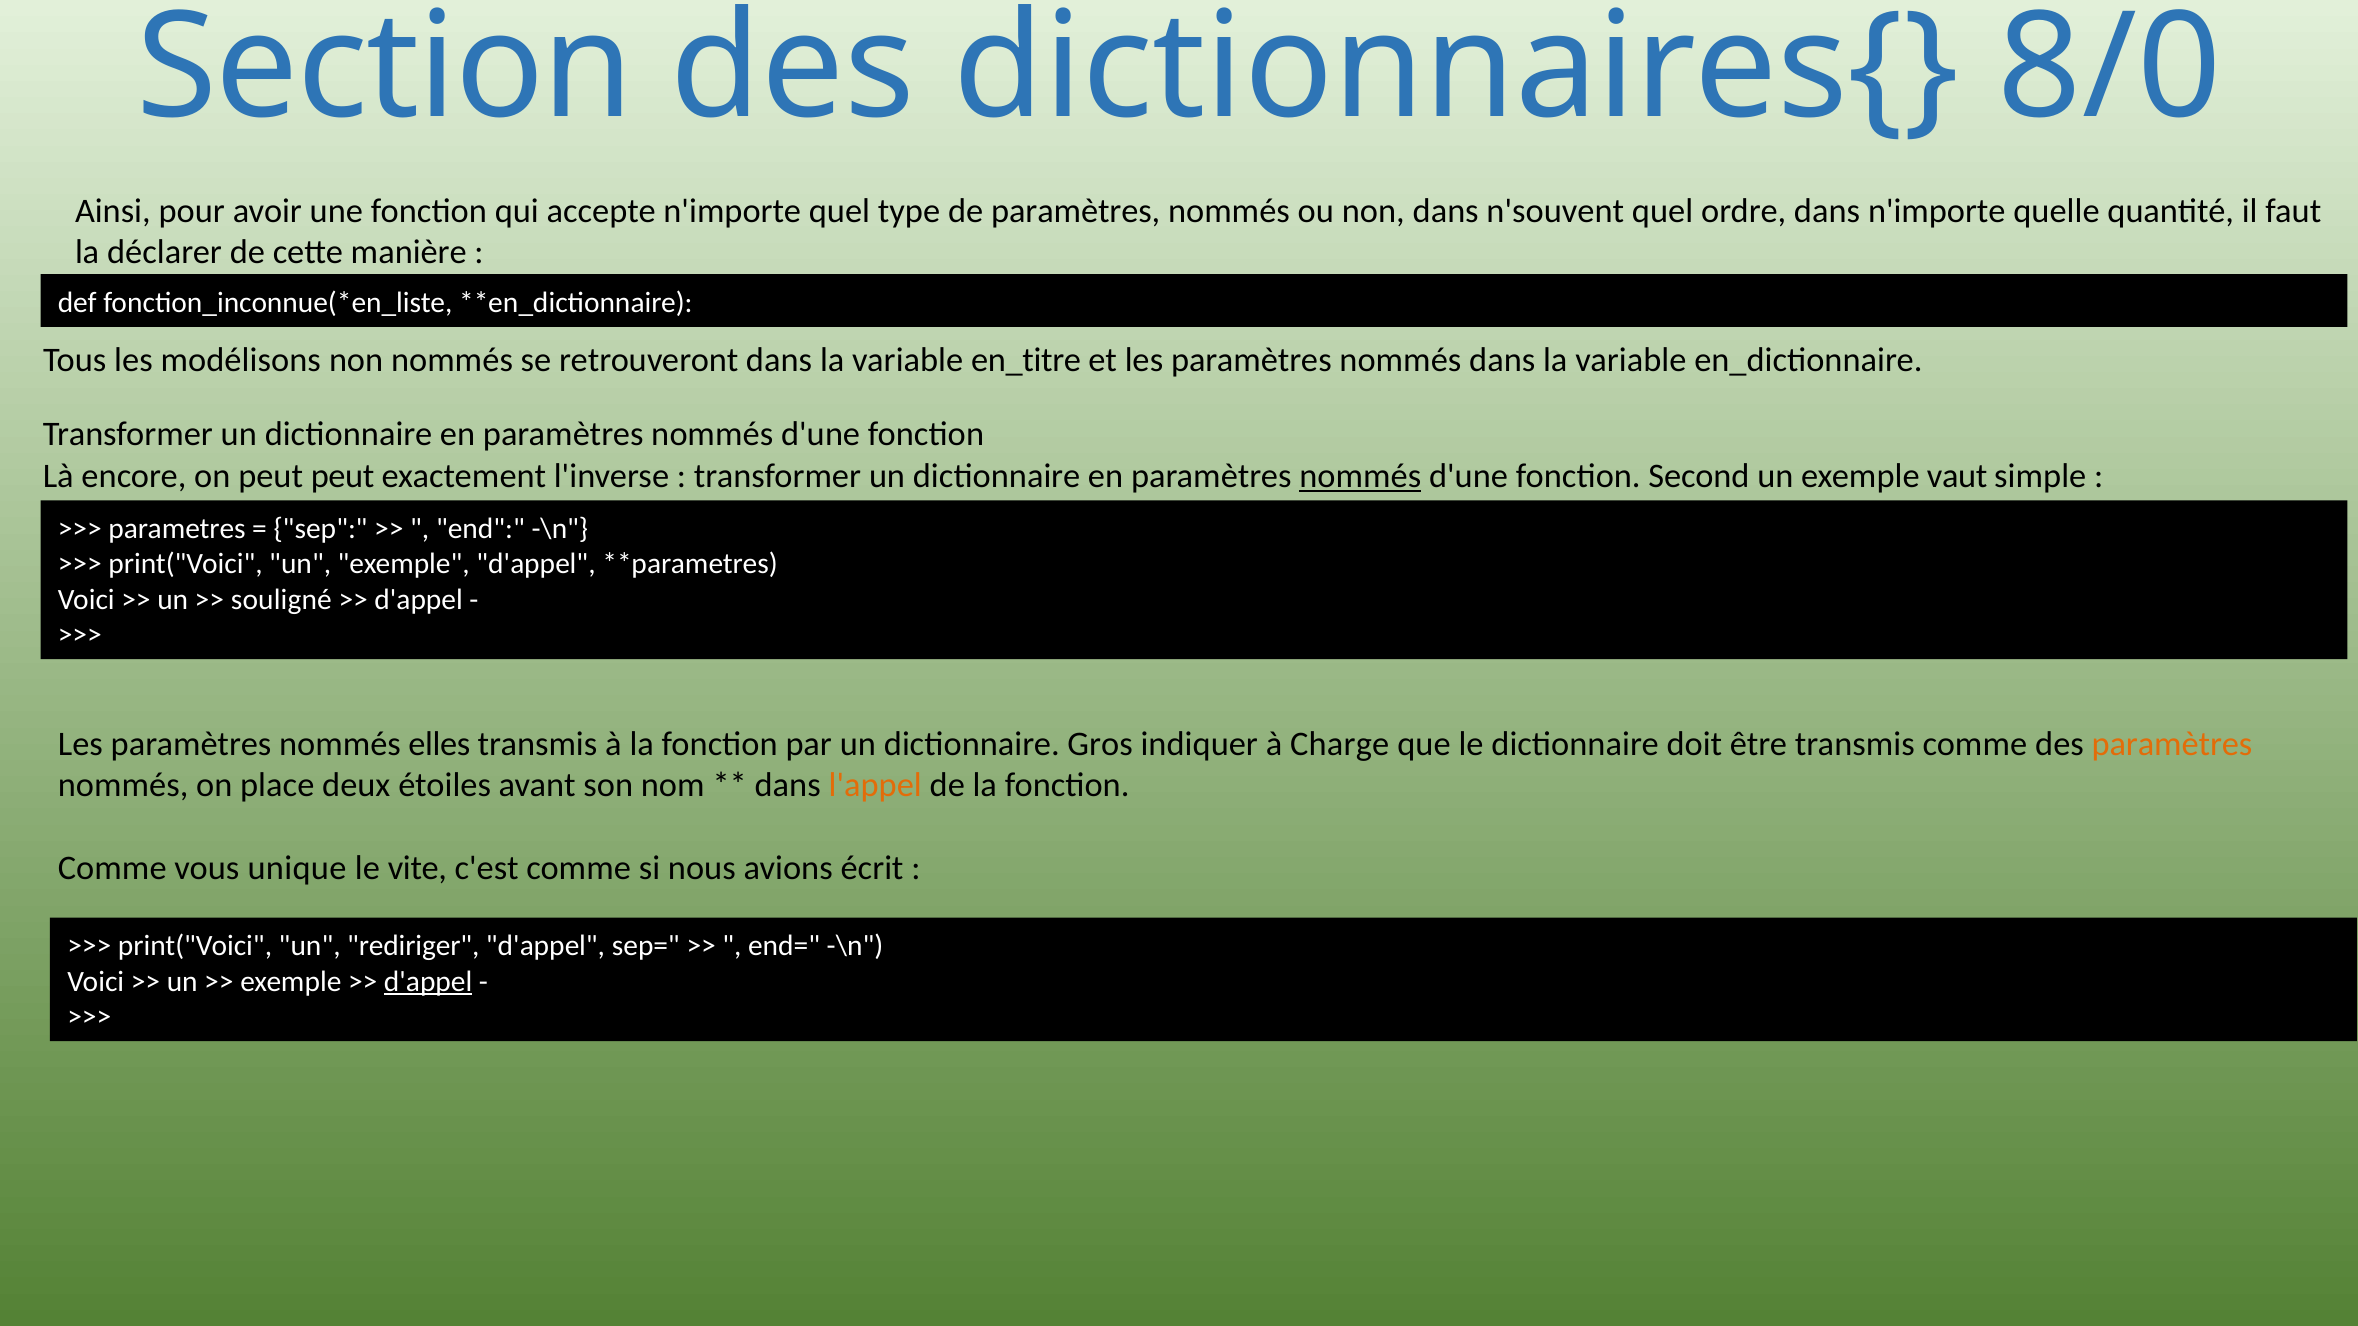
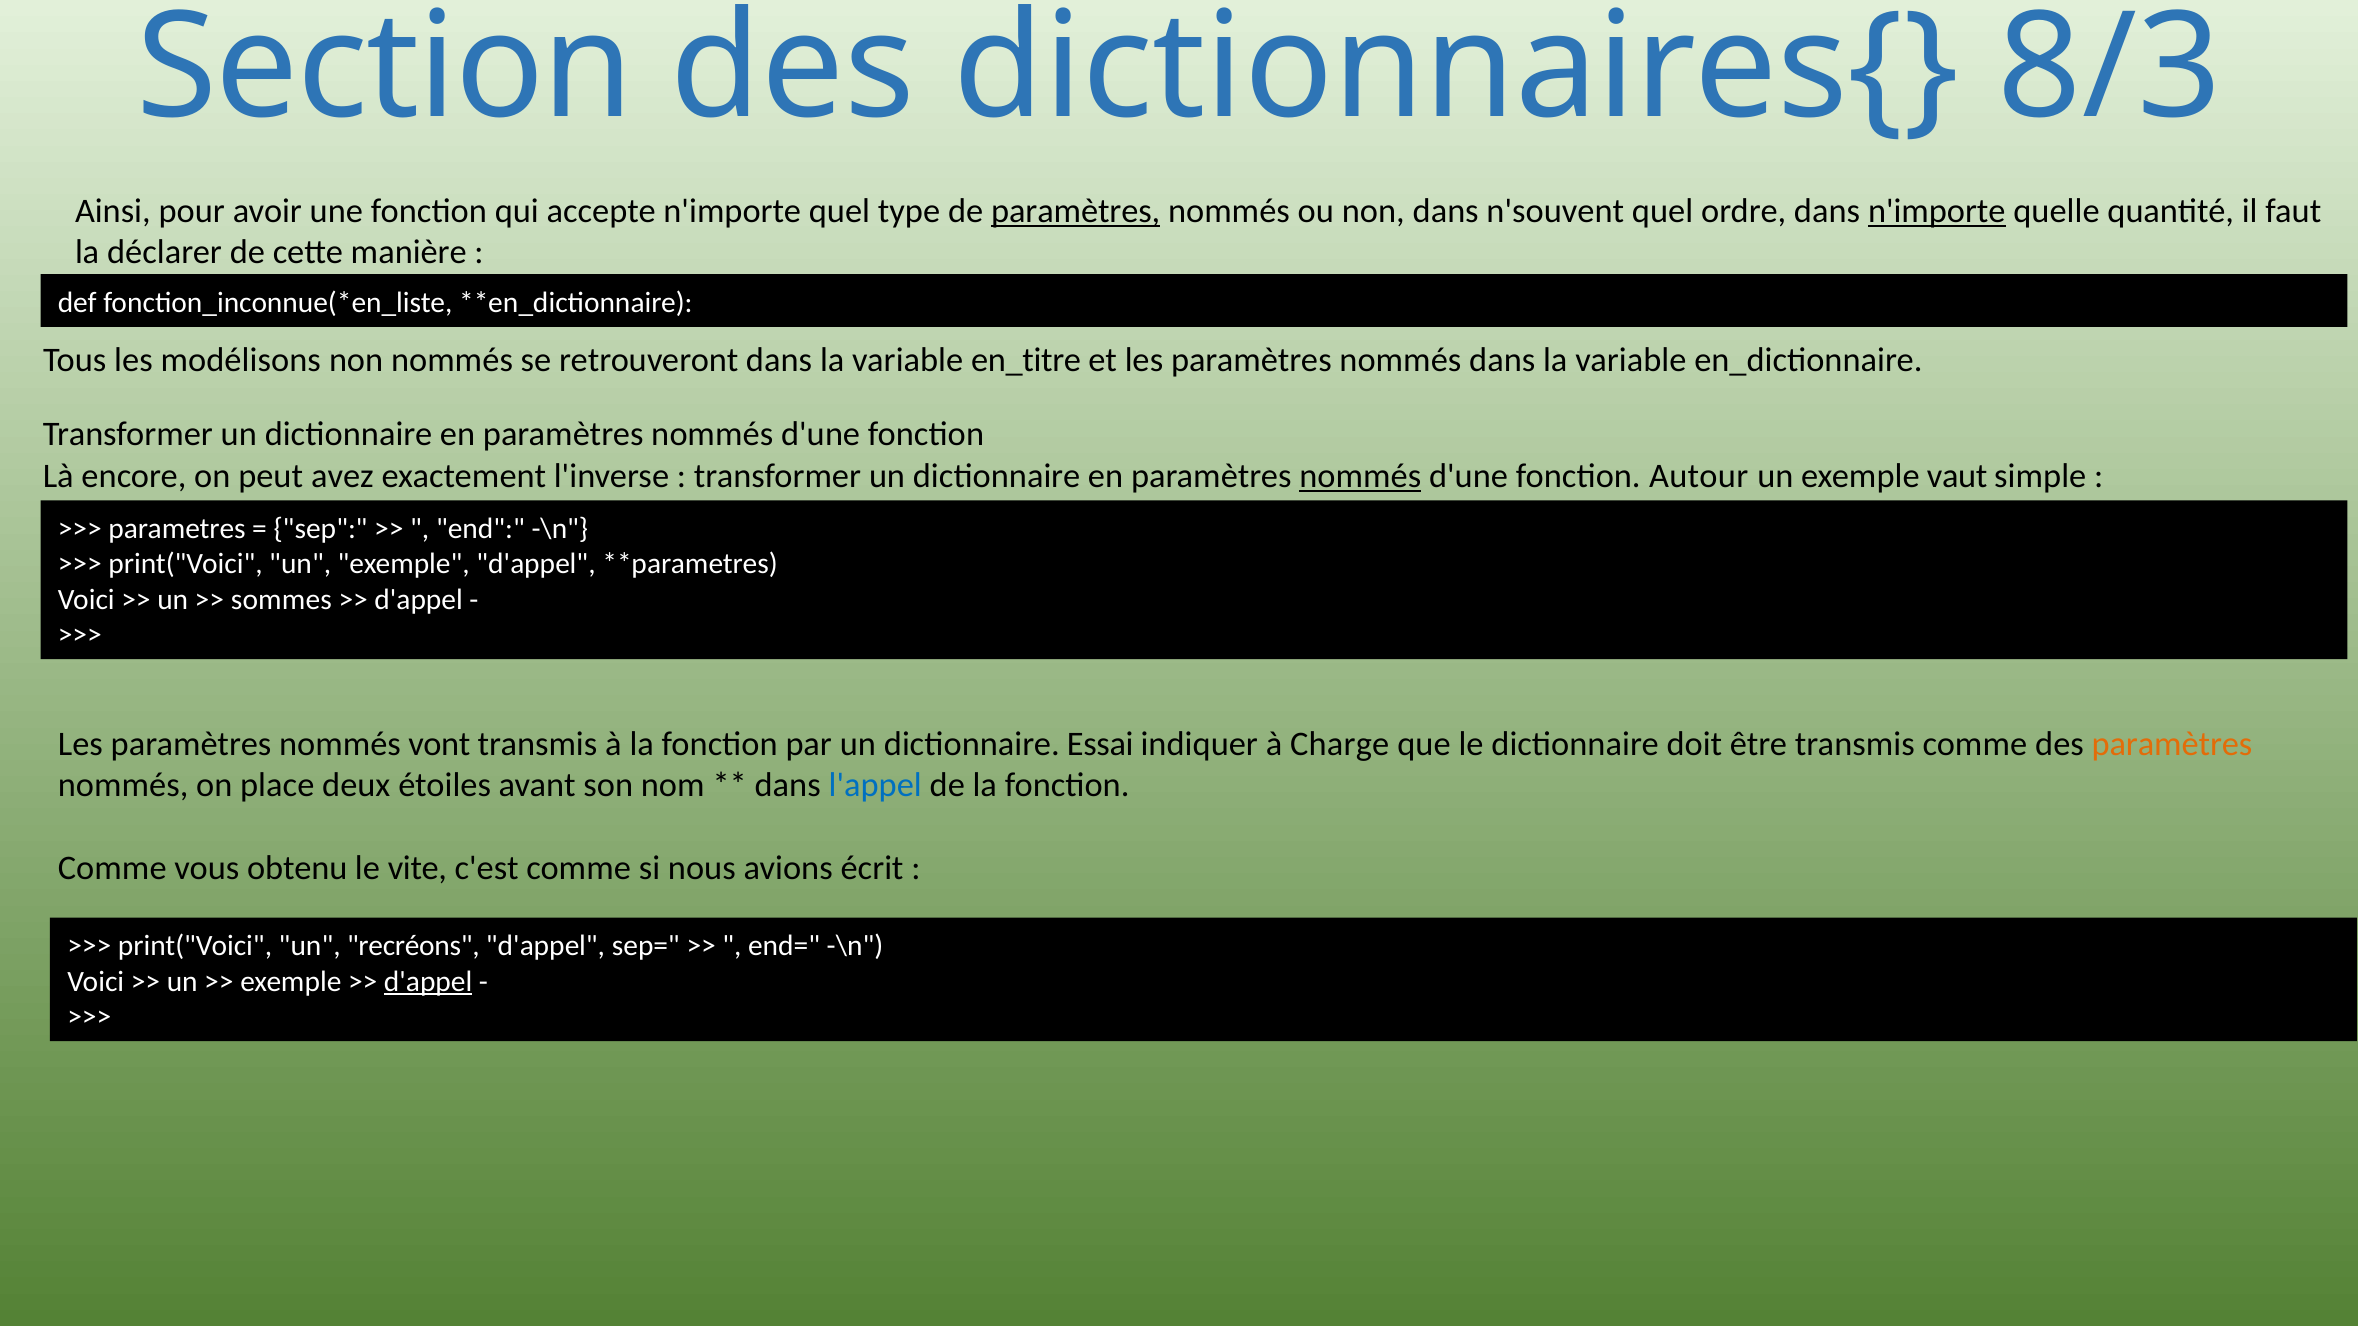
8/0: 8/0 -> 8/3
paramètres at (1076, 211) underline: none -> present
n'importe at (1937, 211) underline: none -> present
peut peut: peut -> avez
Second: Second -> Autour
souligné: souligné -> sommes
elles: elles -> vont
Gros: Gros -> Essai
l'appel colour: orange -> blue
unique: unique -> obtenu
rediriger: rediriger -> recréons
